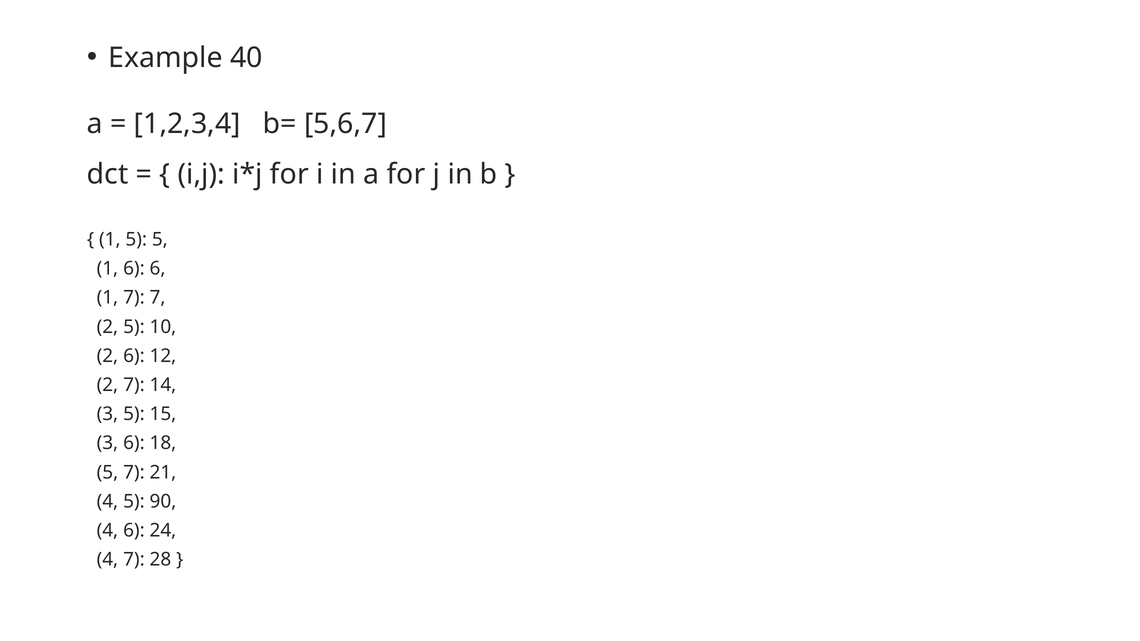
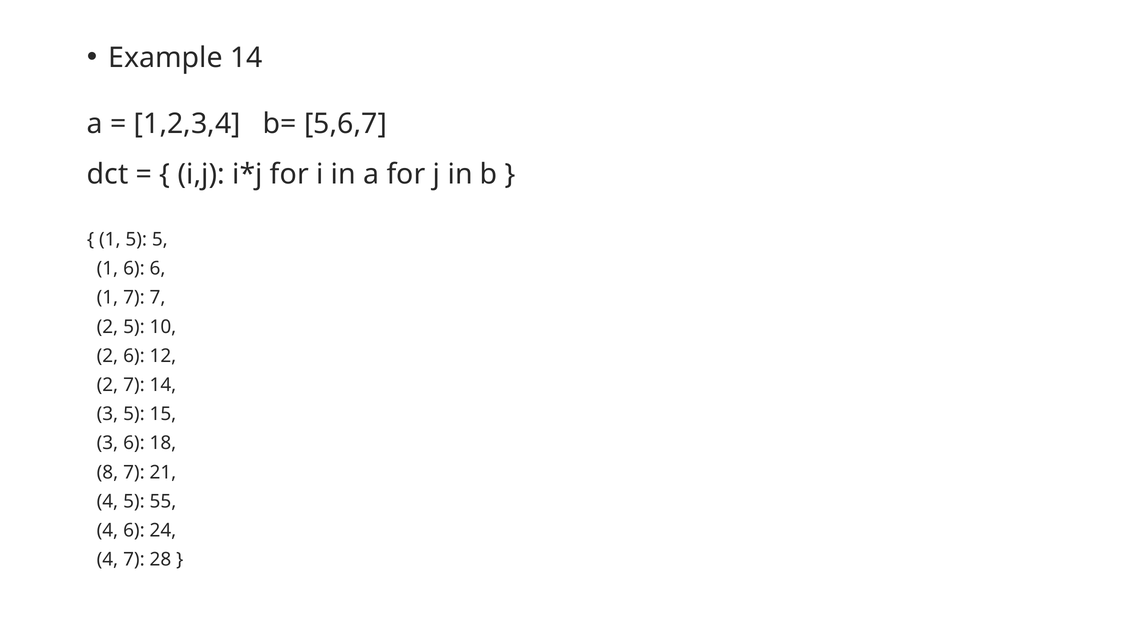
Example 40: 40 -> 14
5 at (108, 472): 5 -> 8
90: 90 -> 55
